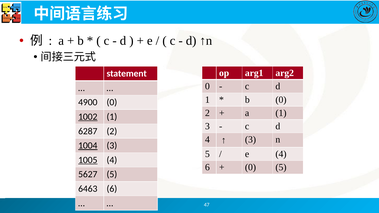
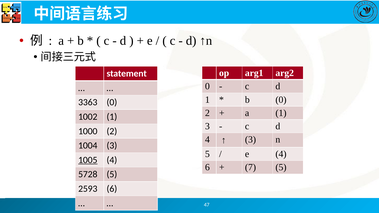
4900: 4900 -> 3363
1002 underline: present -> none
6287: 6287 -> 1000
1004 underline: present -> none
0 at (250, 167): 0 -> 7
5627: 5627 -> 5728
6463: 6463 -> 2593
